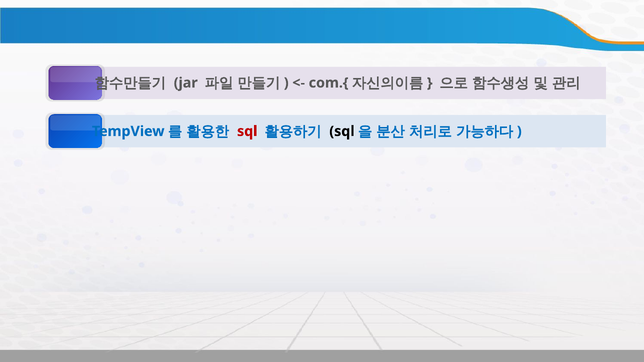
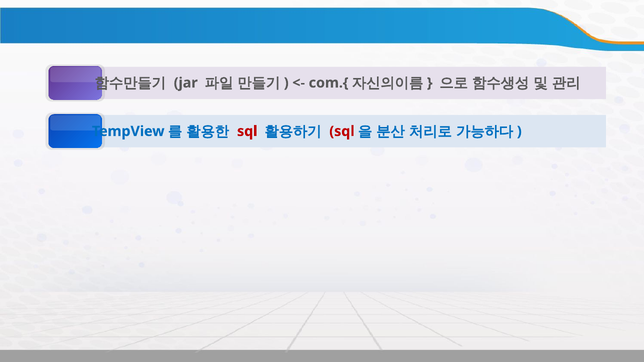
sql at (342, 131) colour: black -> red
